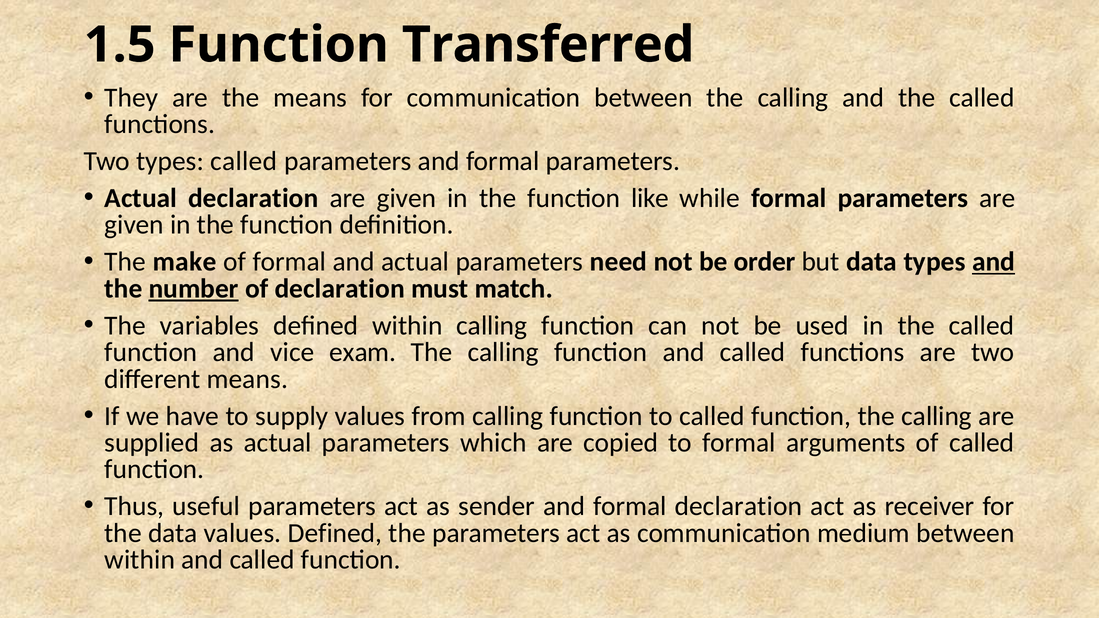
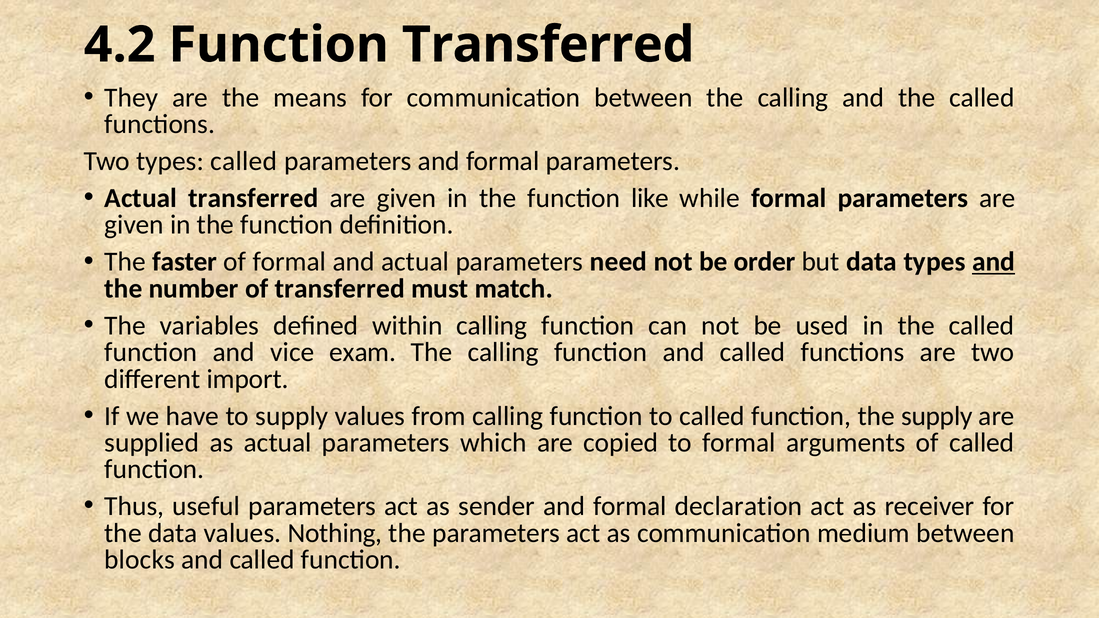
1.5: 1.5 -> 4.2
Actual declaration: declaration -> transferred
make: make -> faster
number underline: present -> none
of declaration: declaration -> transferred
different means: means -> import
function the calling: calling -> supply
values Defined: Defined -> Nothing
within at (140, 560): within -> blocks
